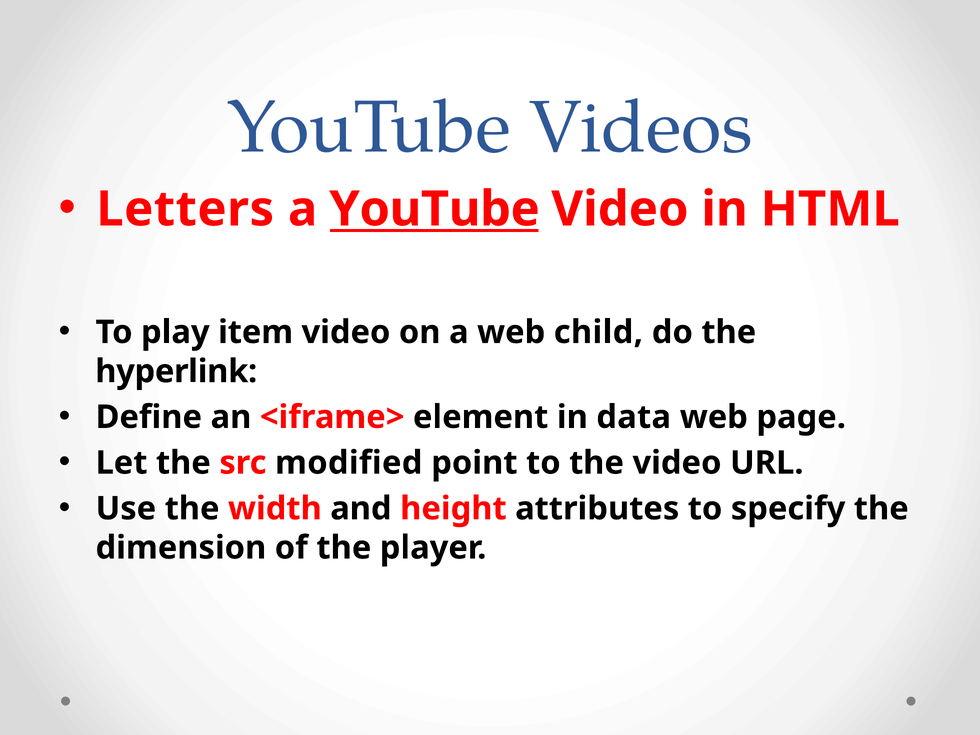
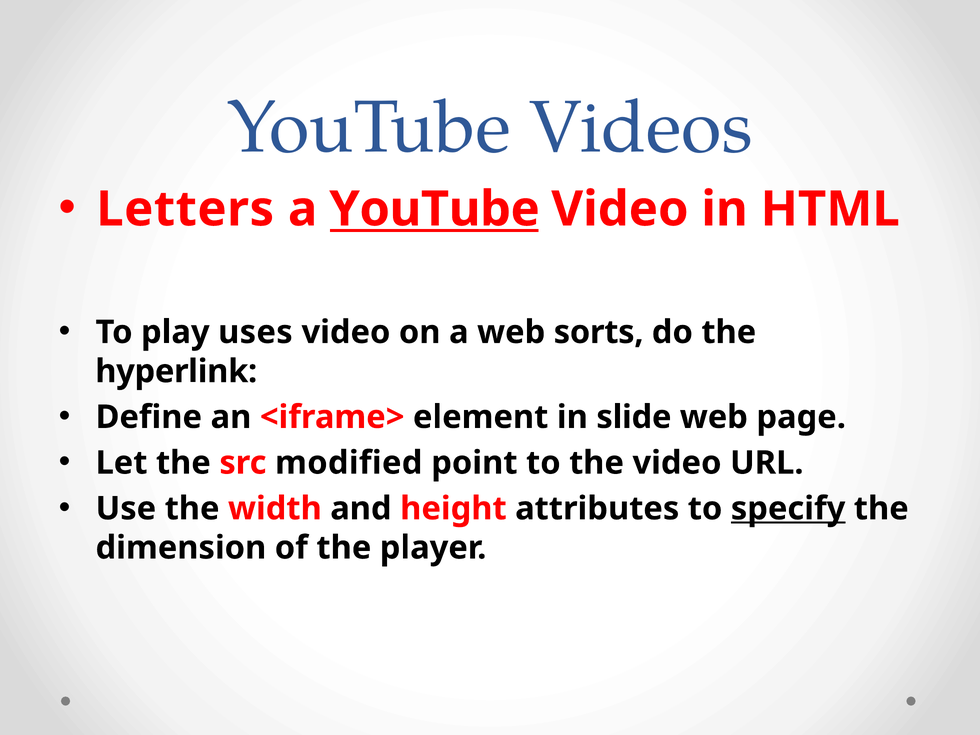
item: item -> uses
child: child -> sorts
data: data -> slide
specify underline: none -> present
